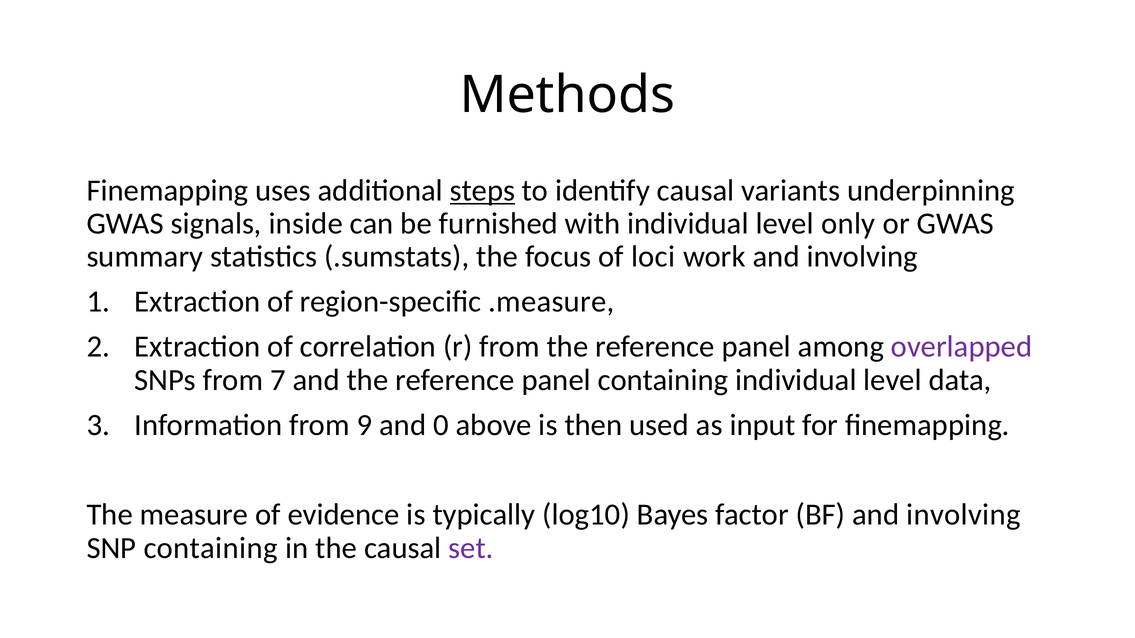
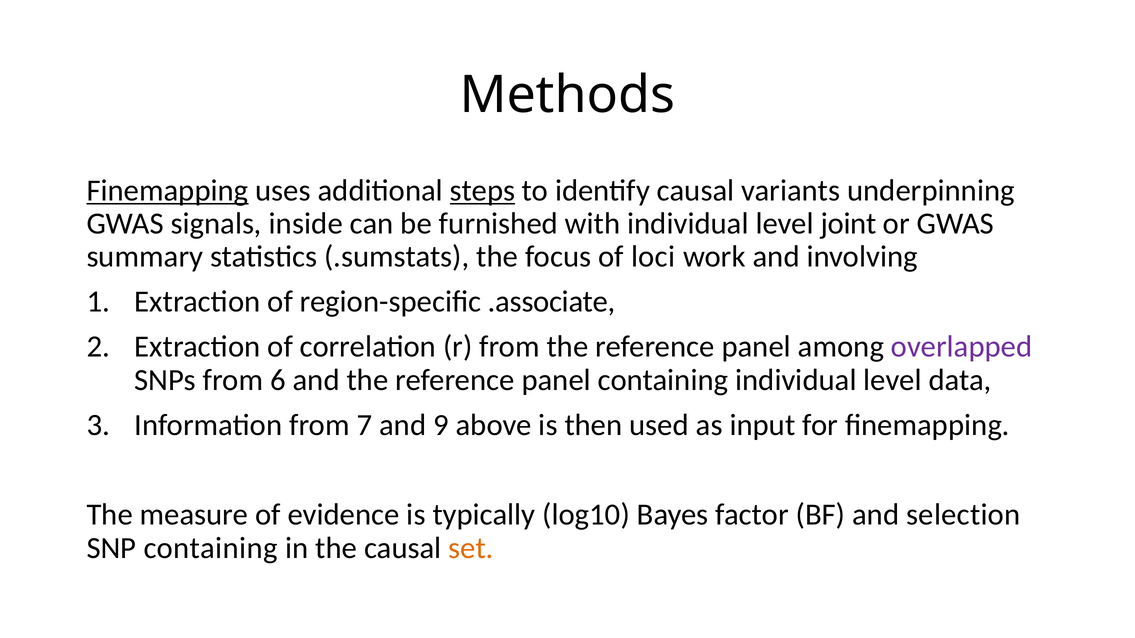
Finemapping at (167, 191) underline: none -> present
only: only -> joint
.measure: .measure -> .associate
7: 7 -> 6
9: 9 -> 7
0: 0 -> 9
BF and involving: involving -> selection
set colour: purple -> orange
